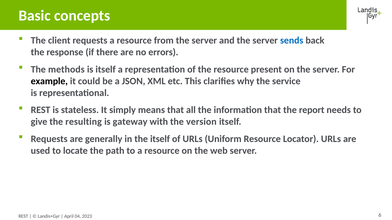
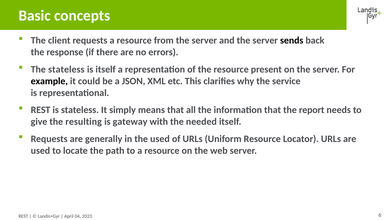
sends colour: blue -> black
The methods: methods -> stateless
version: version -> needed
the itself: itself -> used
